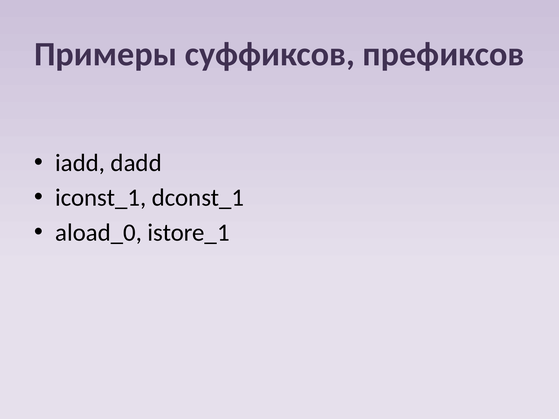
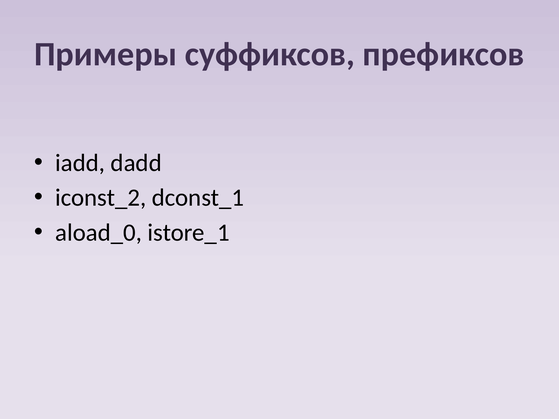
iconst_1: iconst_1 -> iconst_2
